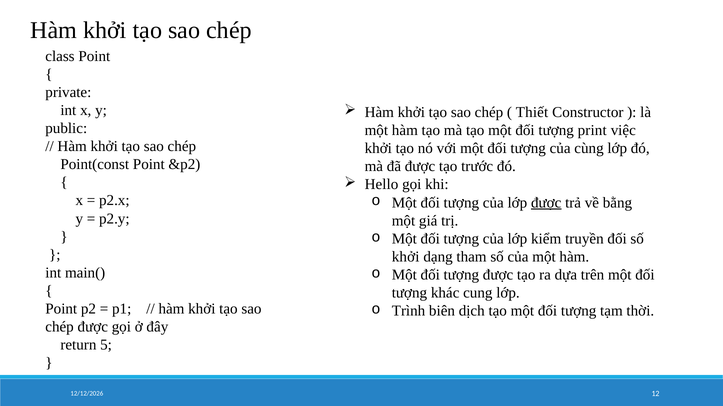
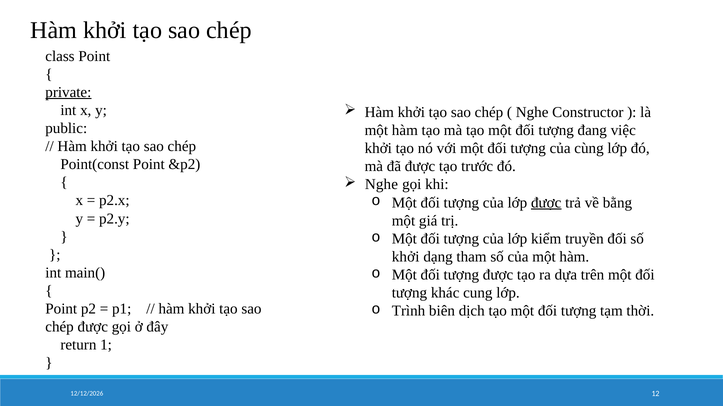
private underline: none -> present
Thiết at (532, 112): Thiết -> Nghe
print: print -> đang
Hello at (381, 185): Hello -> Nghe
5: 5 -> 1
